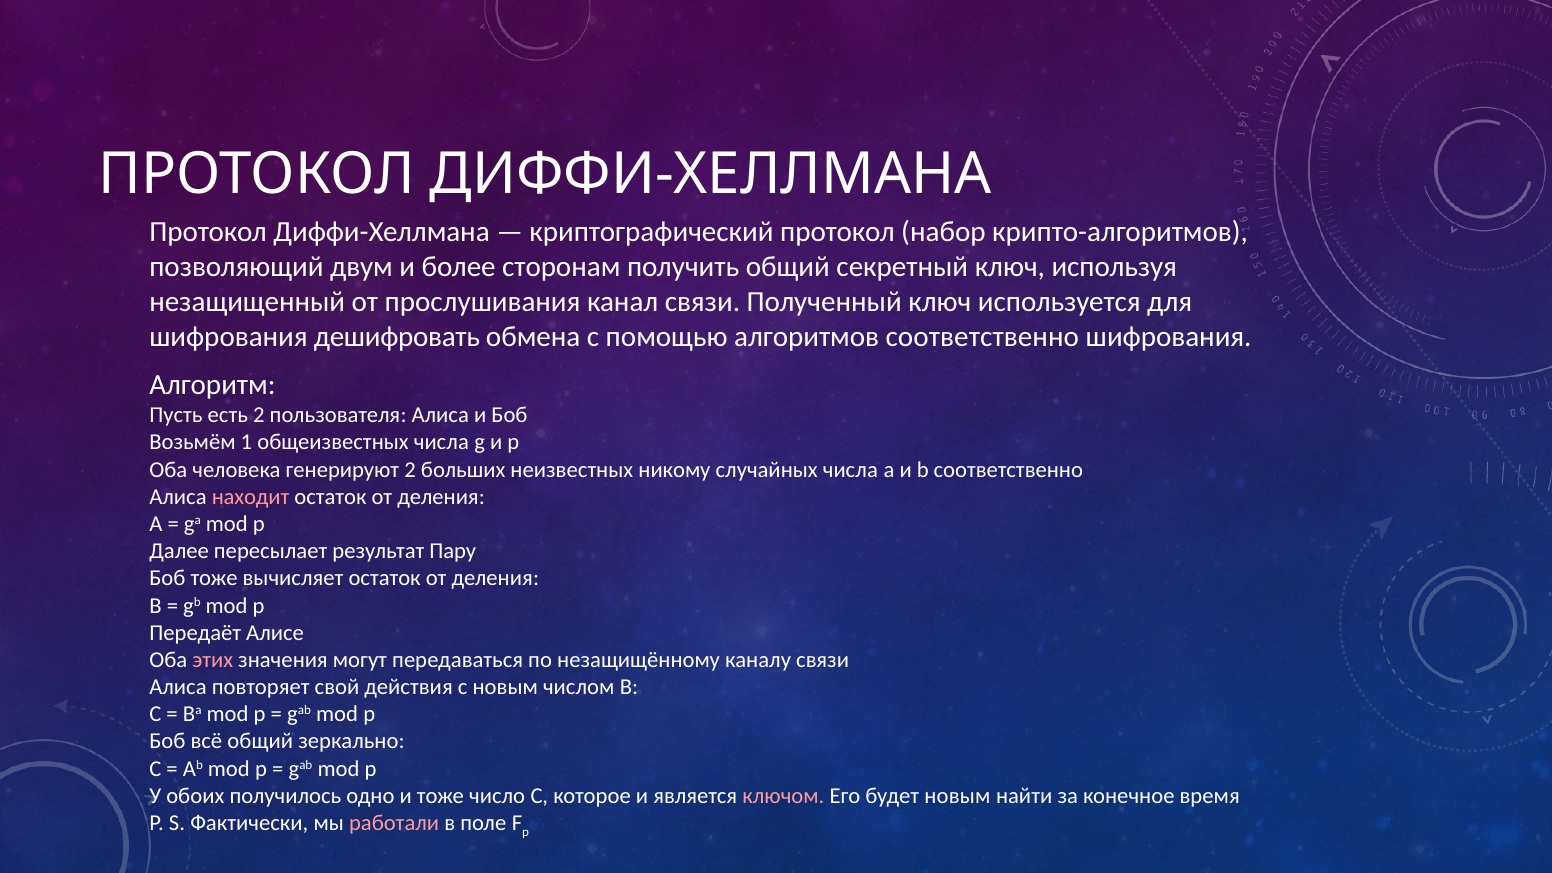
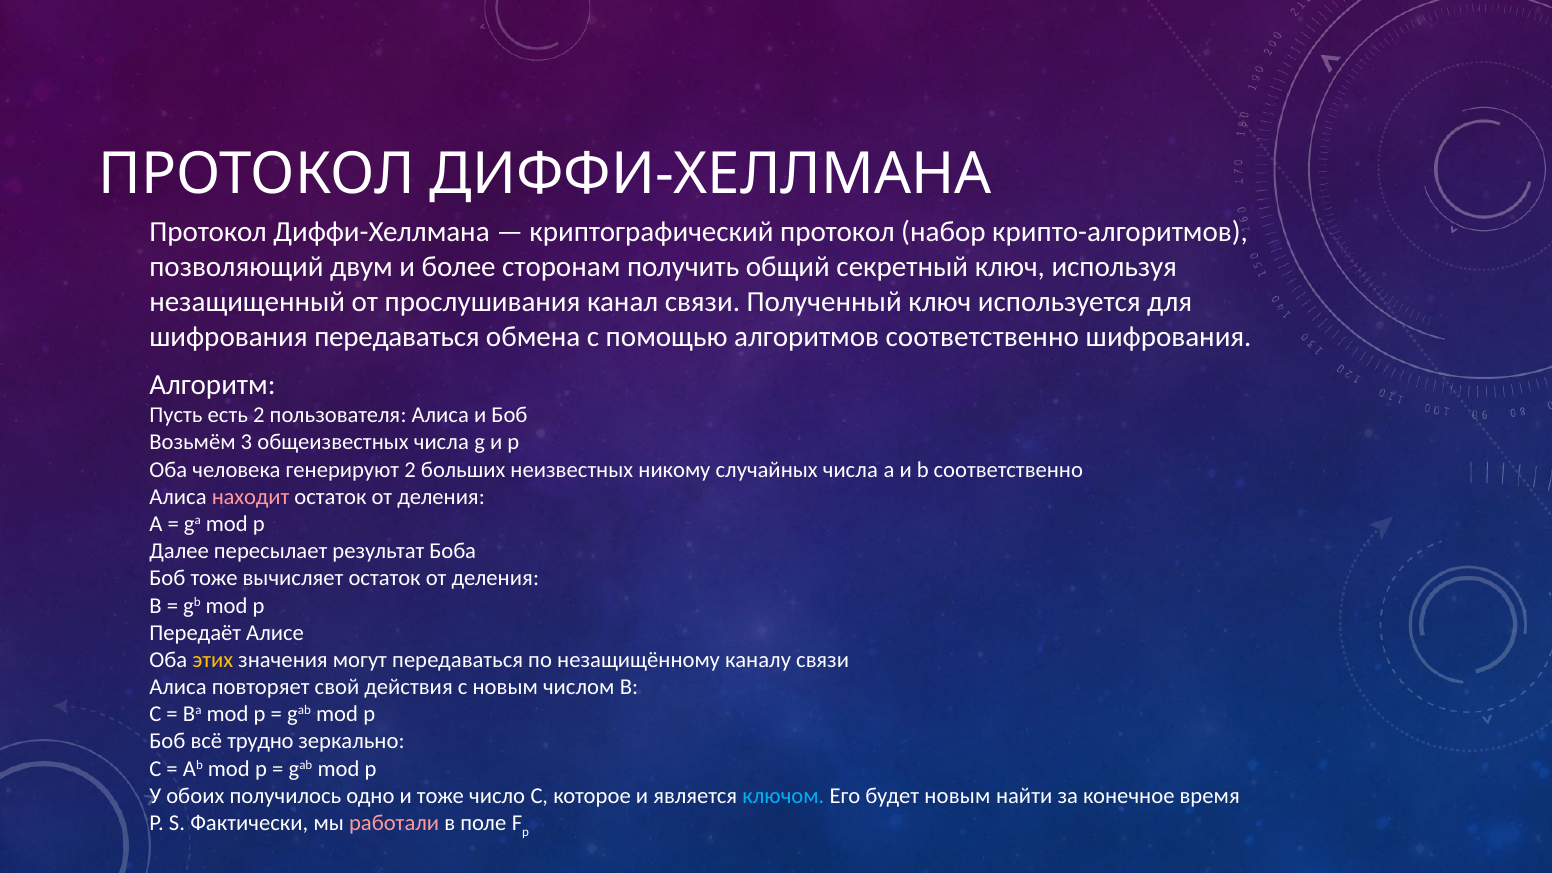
шифрования дешифровать: дешифровать -> передаваться
1: 1 -> 3
Пару: Пару -> Боба
этих colour: pink -> yellow
всё общий: общий -> трудно
ключом colour: pink -> light blue
